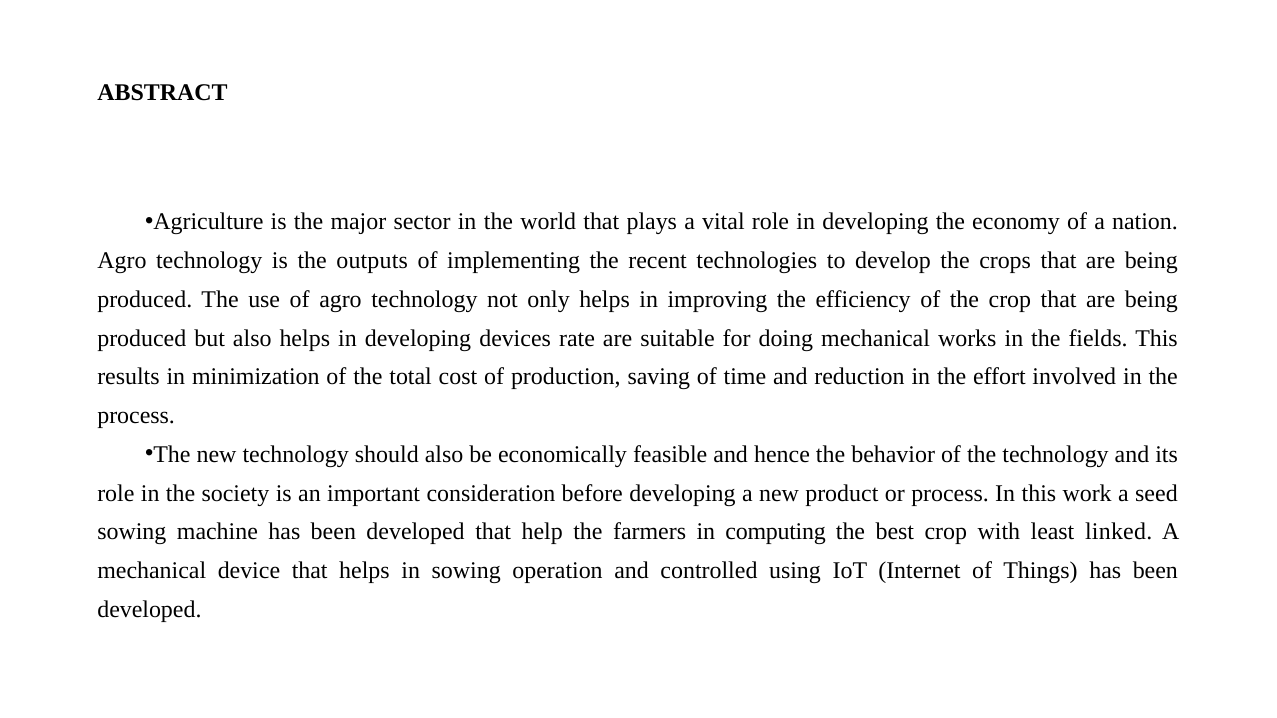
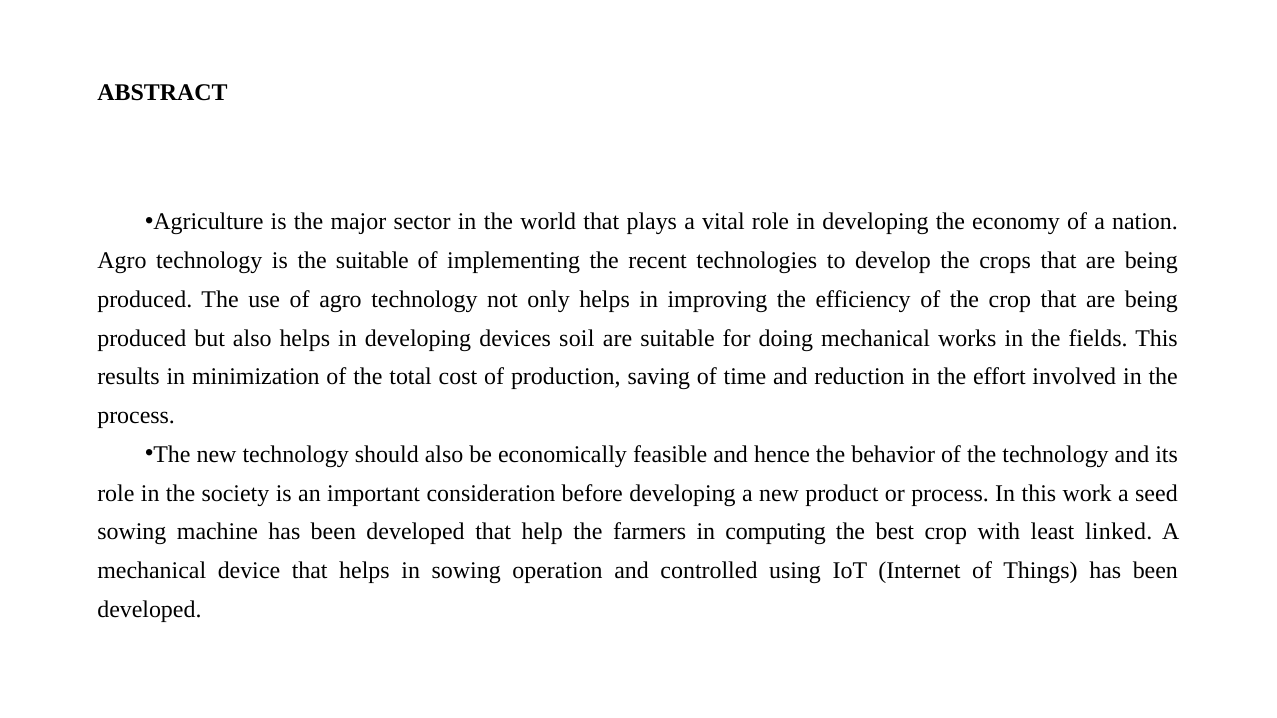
the outputs: outputs -> suitable
rate: rate -> soil
